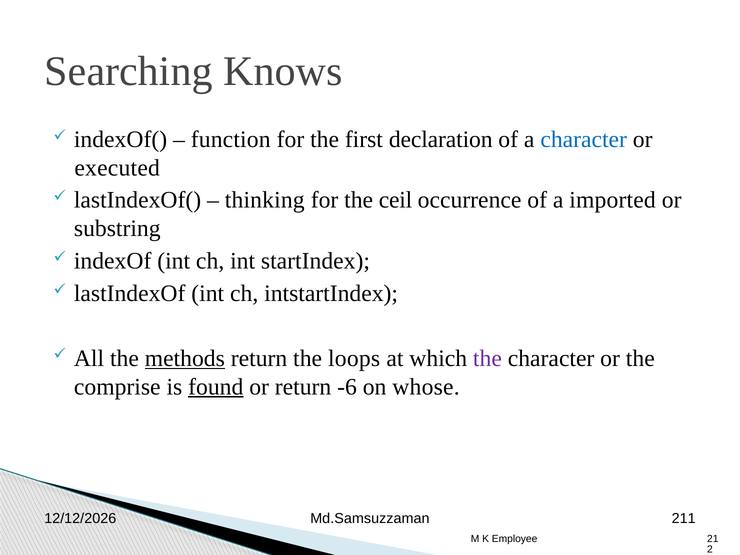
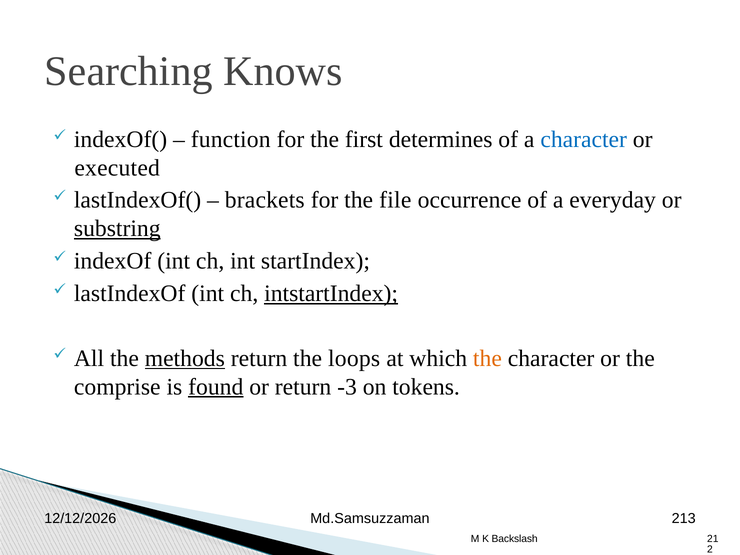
declaration: declaration -> determines
thinking: thinking -> brackets
ceil: ceil -> file
imported: imported -> everyday
substring underline: none -> present
intstartIndex underline: none -> present
the at (487, 358) colour: purple -> orange
-6: -6 -> -3
whose: whose -> tokens
211: 211 -> 213
Employee: Employee -> Backslash
